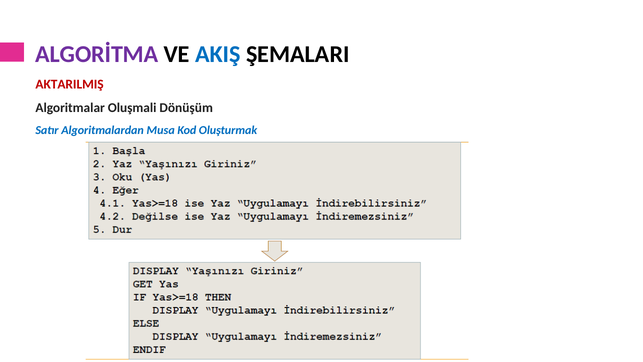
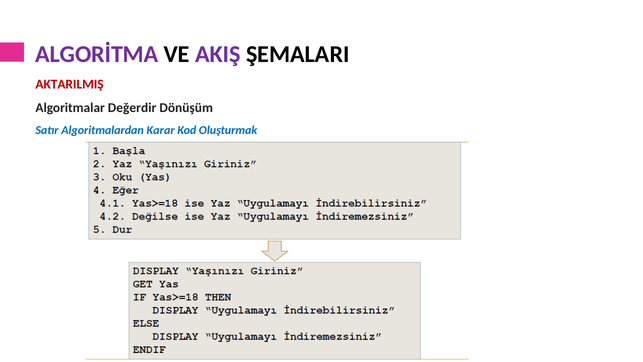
AKIŞ colour: blue -> purple
Oluşmali: Oluşmali -> Değerdir
Musa: Musa -> Karar
